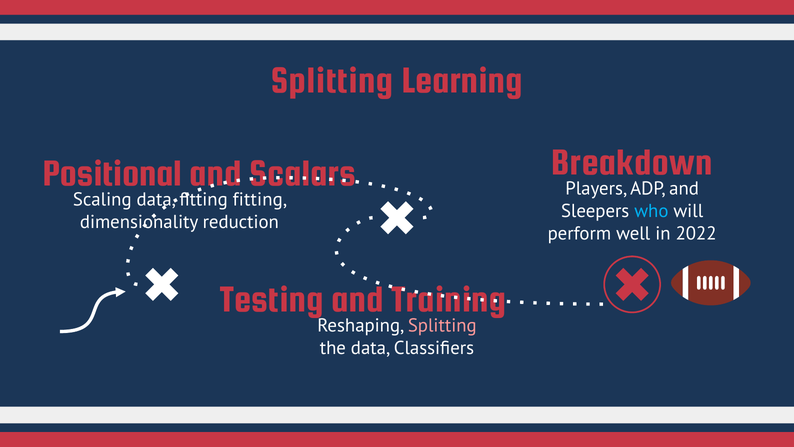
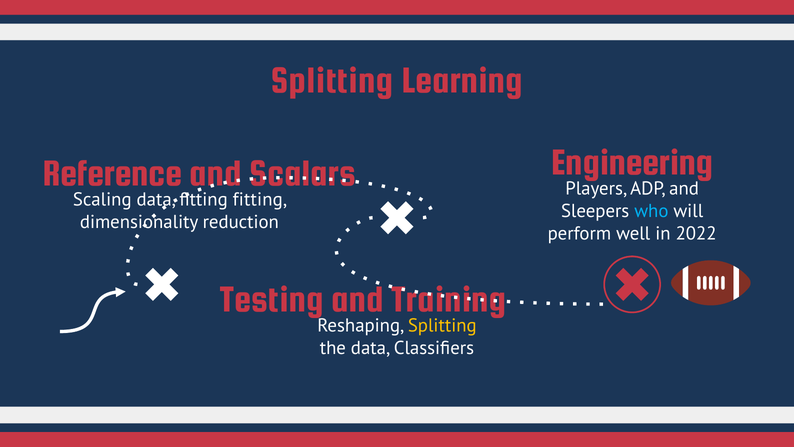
Breakdown: Breakdown -> Engineering
Positional: Positional -> Reference
Splitting at (442, 325) colour: pink -> yellow
